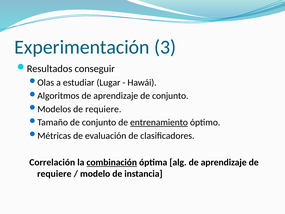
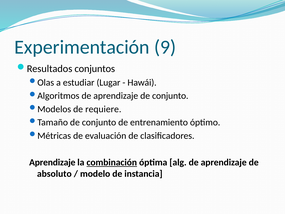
3: 3 -> 9
conseguir: conseguir -> conjuntos
entrenamiento underline: present -> none
Correlación at (52, 162): Correlación -> Aprendizaje
requiere at (54, 174): requiere -> absoluto
